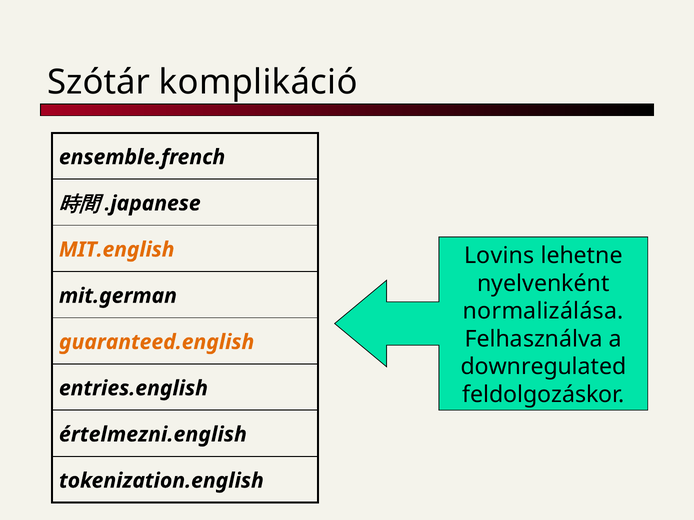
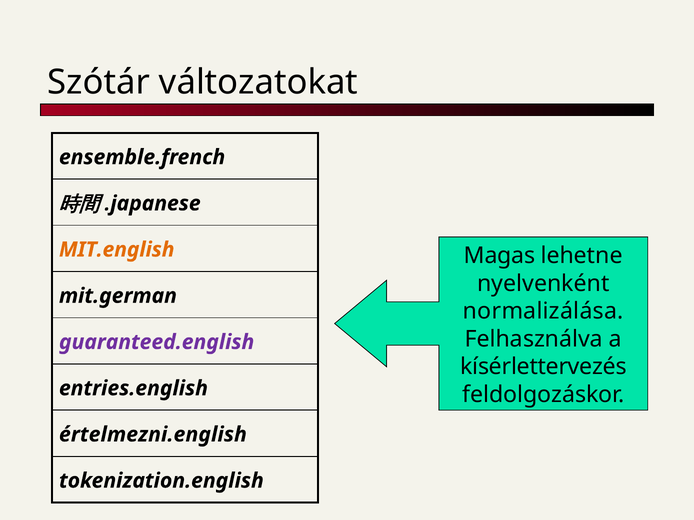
komplikáció: komplikáció -> változatokat
Lovins: Lovins -> Magas
guaranteed.english colour: orange -> purple
downregulated: downregulated -> kísérlettervezés
